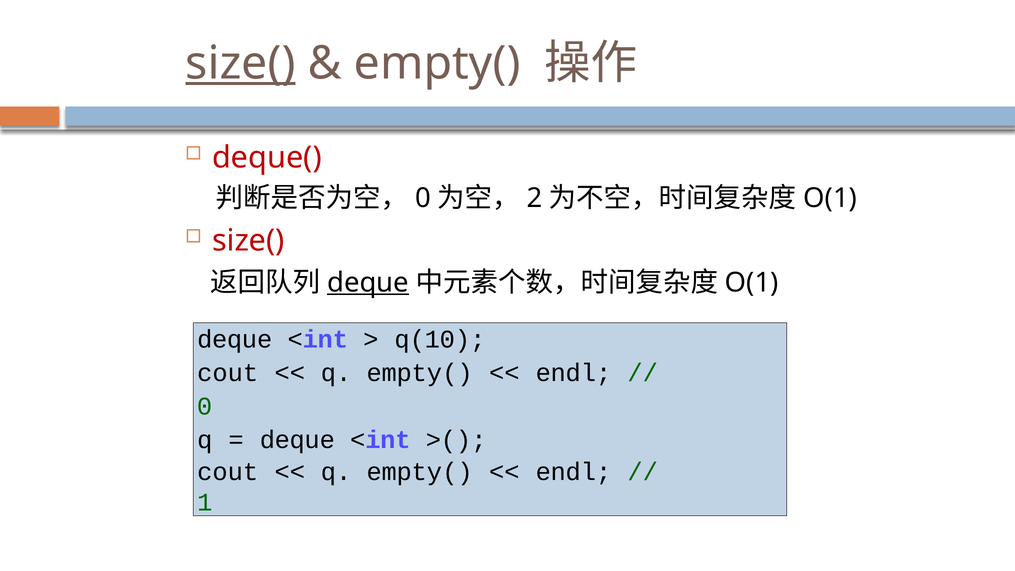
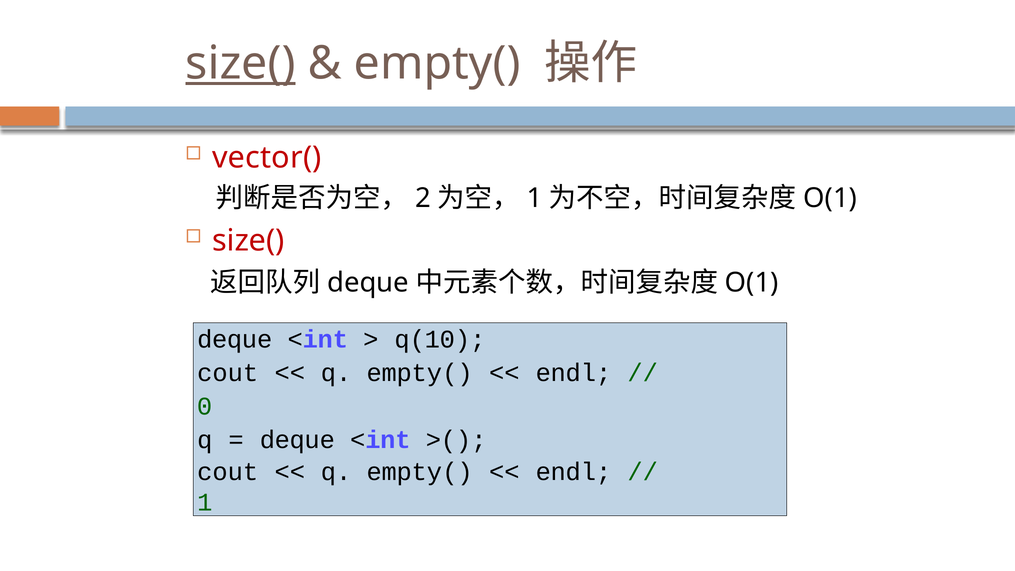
deque(: deque( -> vector(
0 at (423, 198): 0 -> 2
2 at (534, 198): 2 -> 1
deque at (368, 283) underline: present -> none
